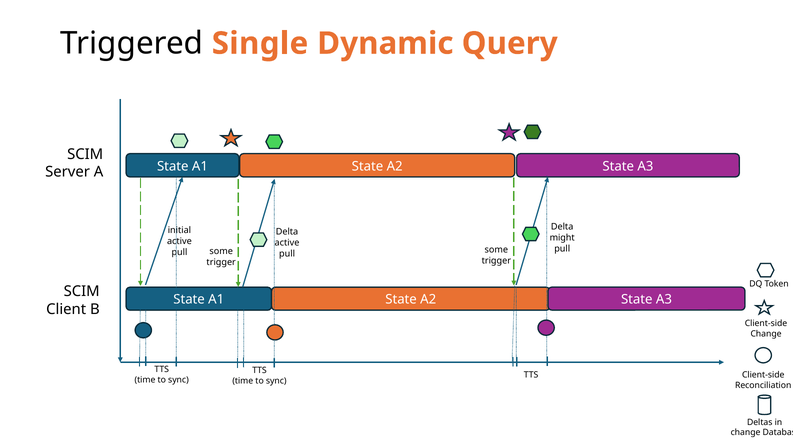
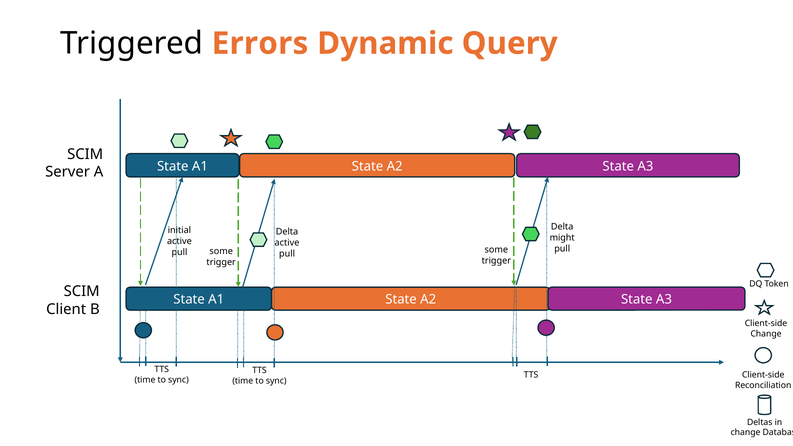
Single: Single -> Errors
